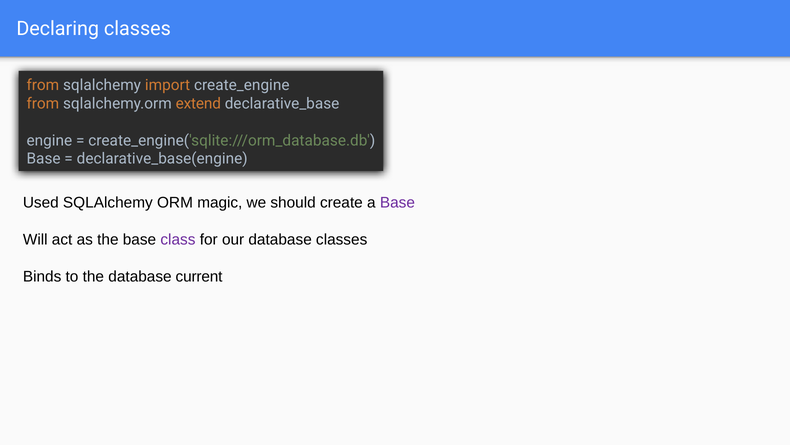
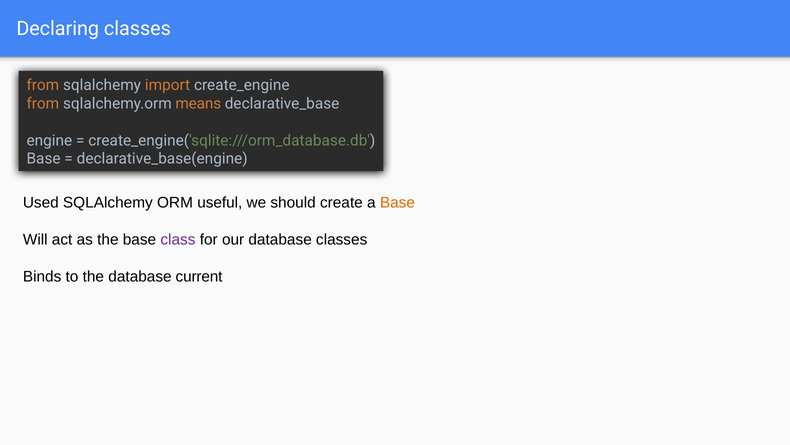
extend: extend -> means
magic: magic -> useful
Base at (397, 202) colour: purple -> orange
